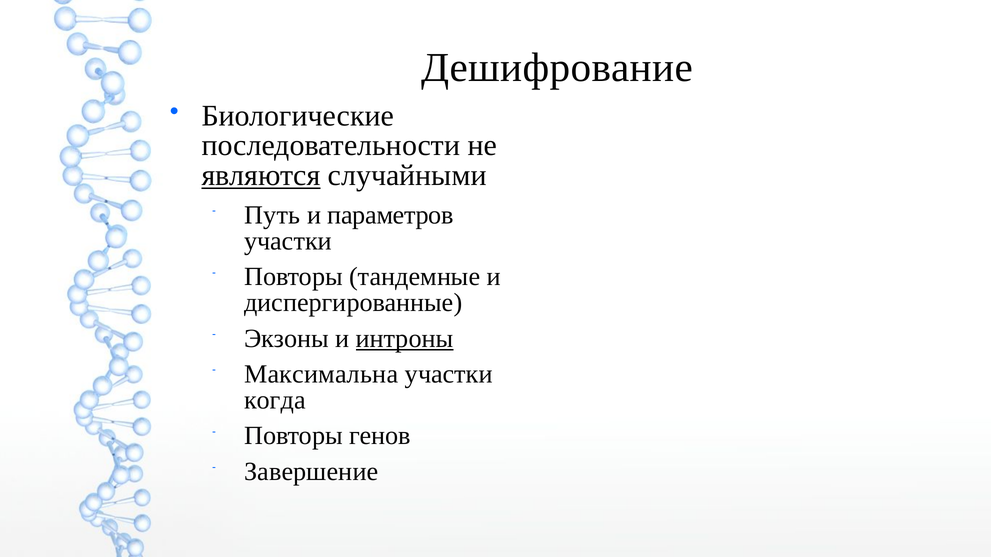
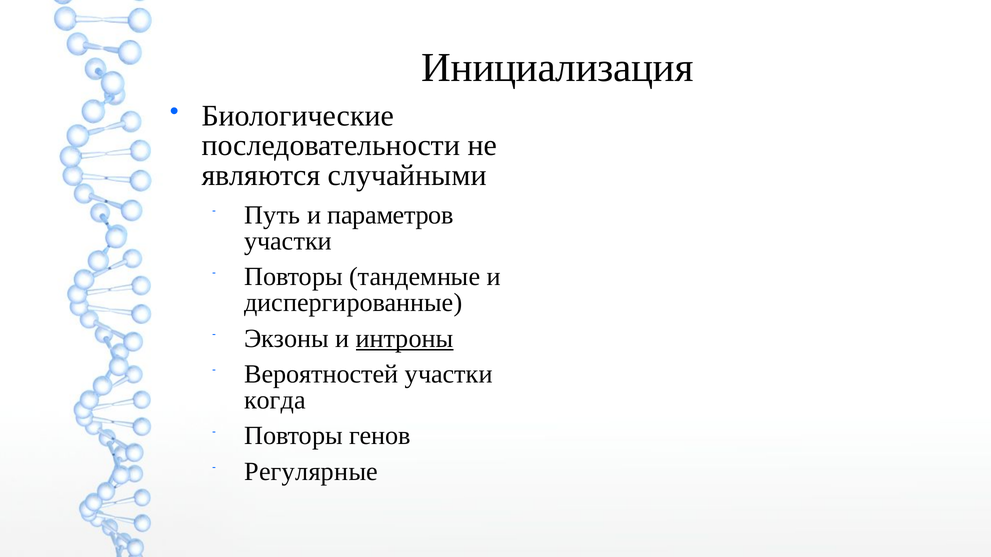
Дешифрование: Дешифрование -> Инициализация
являются underline: present -> none
Максимальна: Максимальна -> Вероятностей
Завершение: Завершение -> Регулярные
